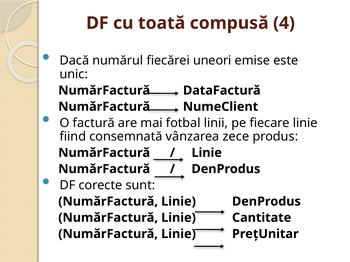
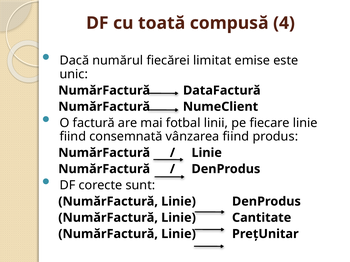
uneori: uneori -> limitat
vânzarea zece: zece -> fiind
